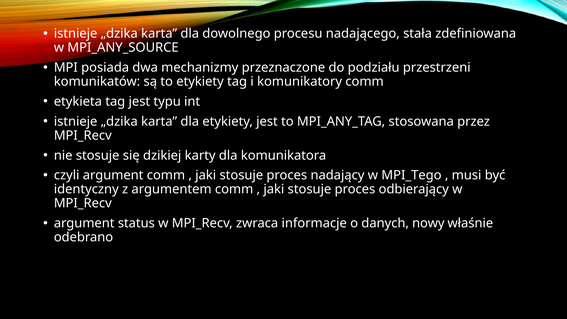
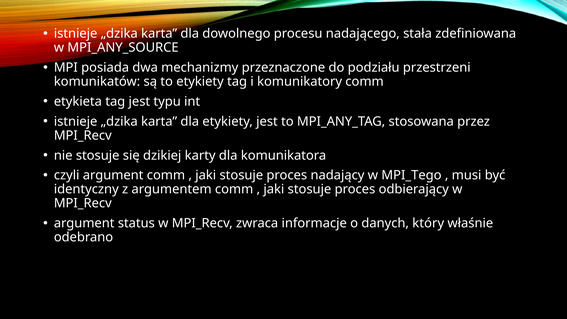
nowy: nowy -> który
